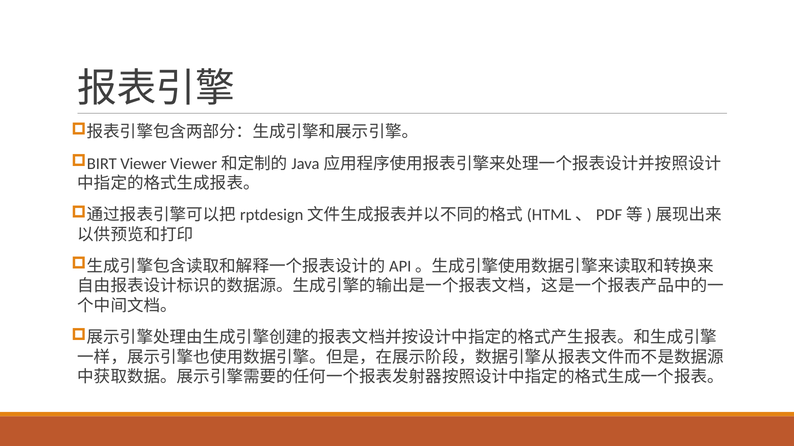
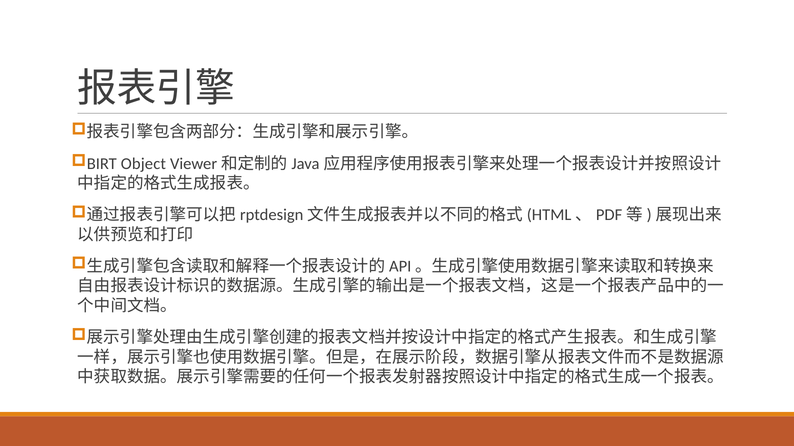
Viewer: Viewer -> Object
